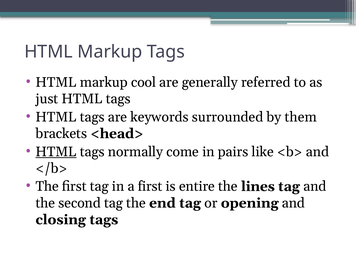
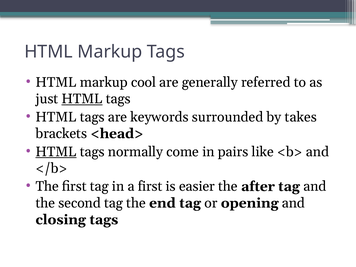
HTML at (82, 99) underline: none -> present
them: them -> takes
entire: entire -> easier
lines: lines -> after
